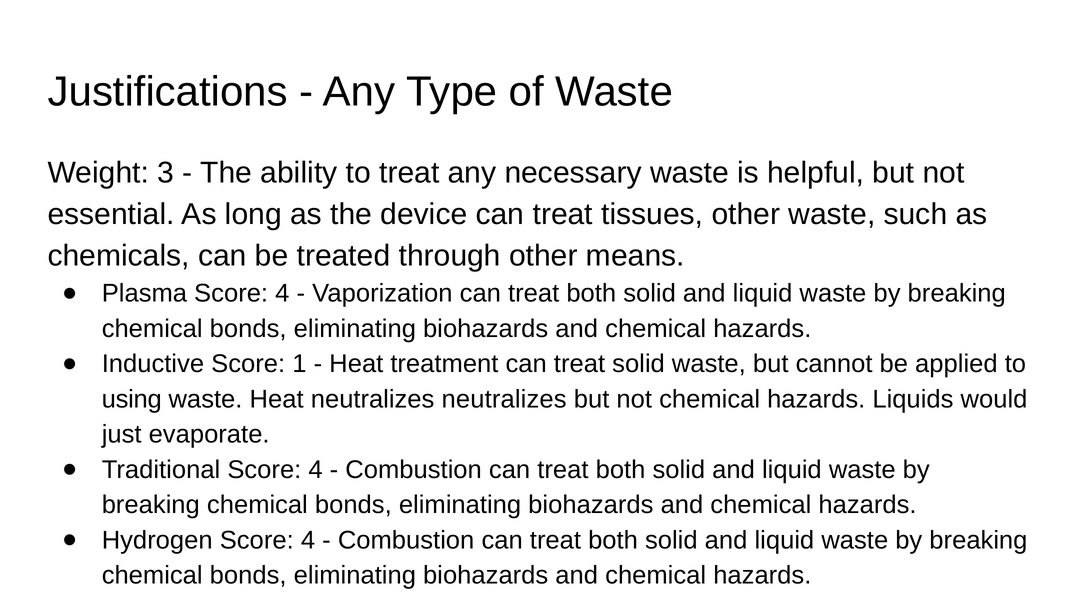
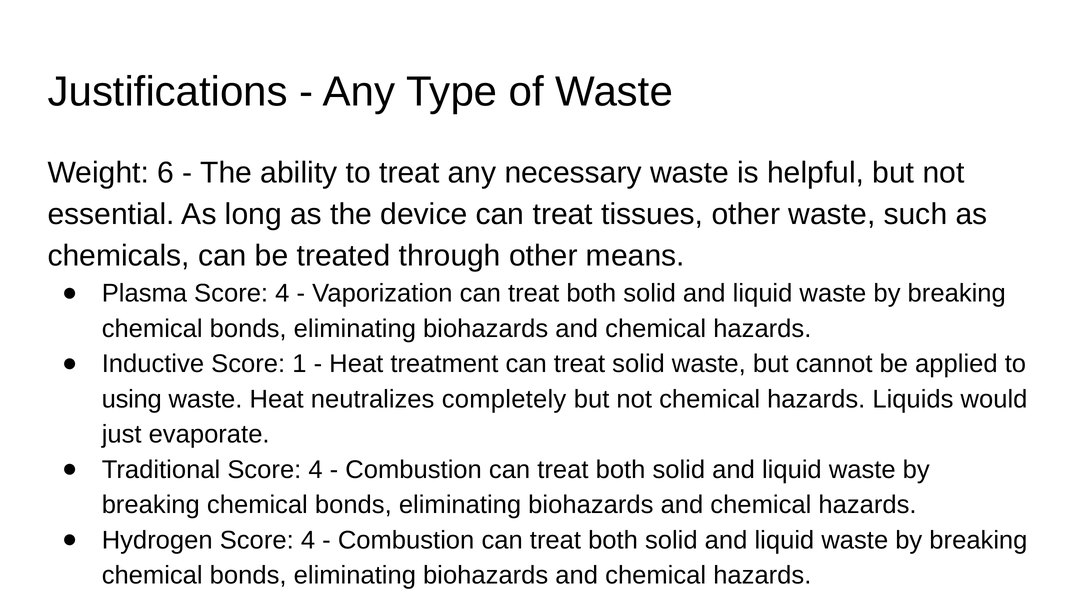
3: 3 -> 6
neutralizes neutralizes: neutralizes -> completely
